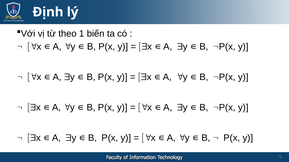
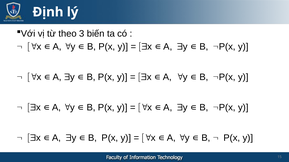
1: 1 -> 3
